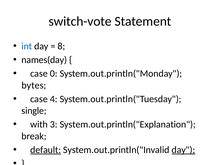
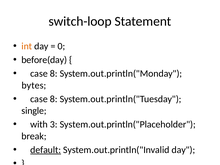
switch-vote: switch-vote -> switch-loop
int colour: blue -> orange
8: 8 -> 0
names(day: names(day -> before(day
0 at (54, 74): 0 -> 8
4 at (54, 99): 4 -> 8
System.out.println("Explanation: System.out.println("Explanation -> System.out.println("Placeholder
day at (183, 150) underline: present -> none
